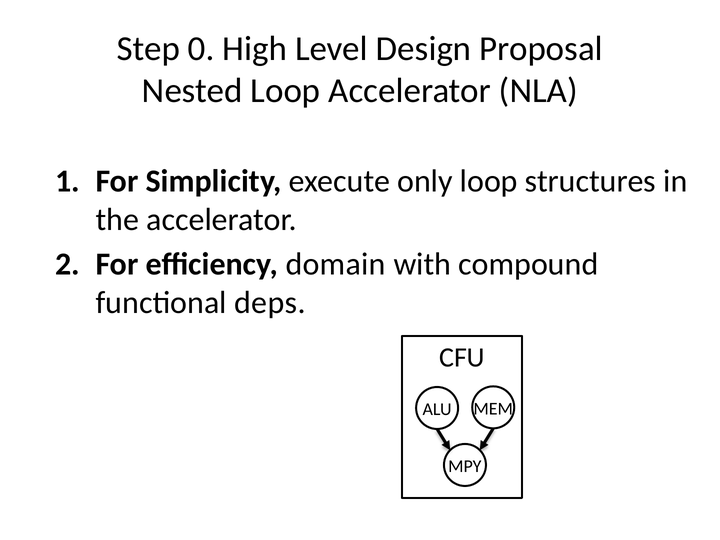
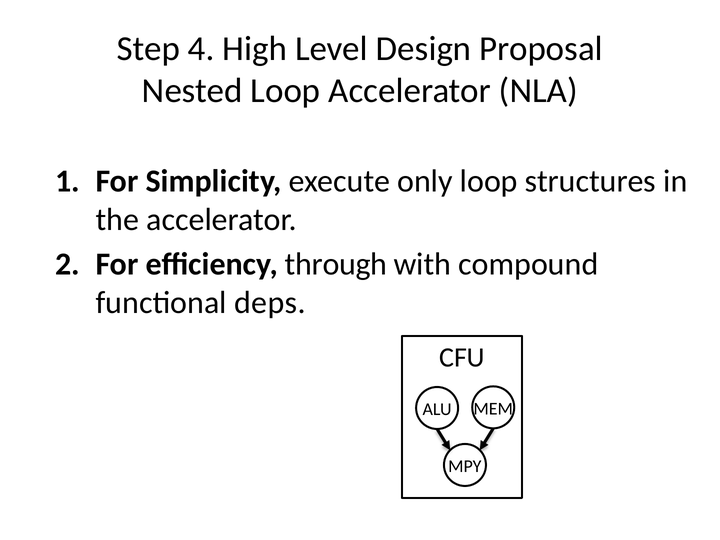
0: 0 -> 4
domain: domain -> through
